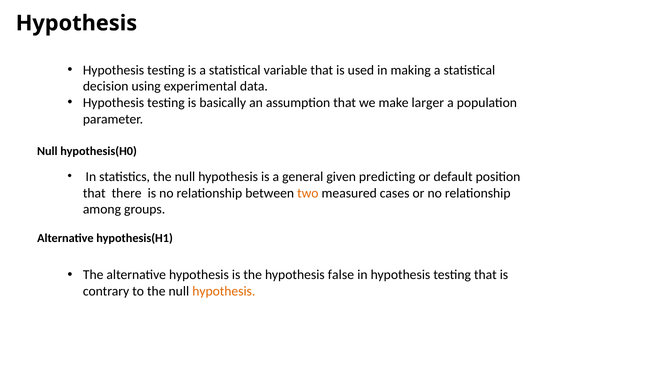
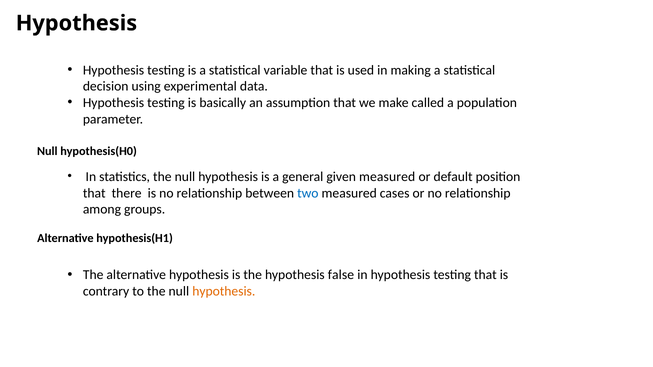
larger: larger -> called
given predicting: predicting -> measured
two colour: orange -> blue
